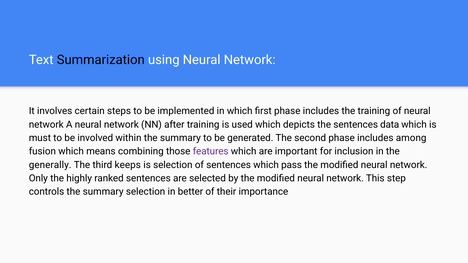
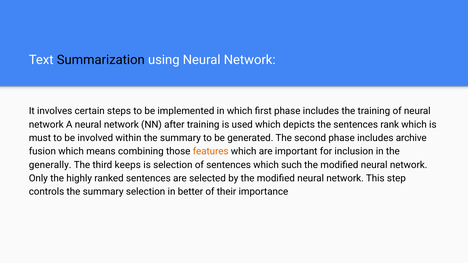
data: data -> rank
among: among -> archive
features colour: purple -> orange
pass: pass -> such
